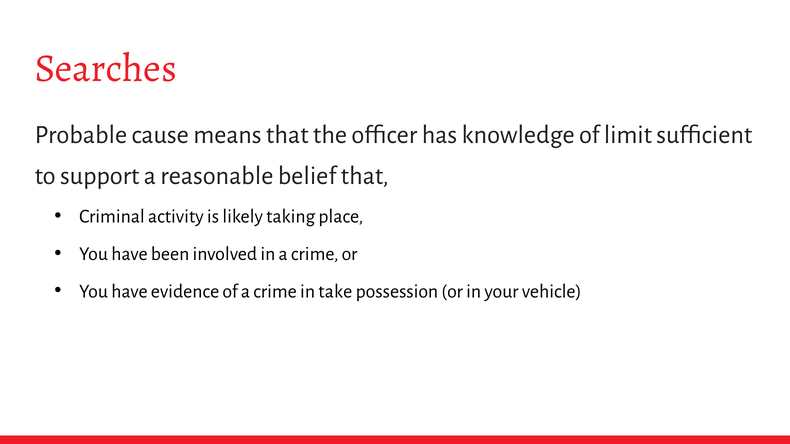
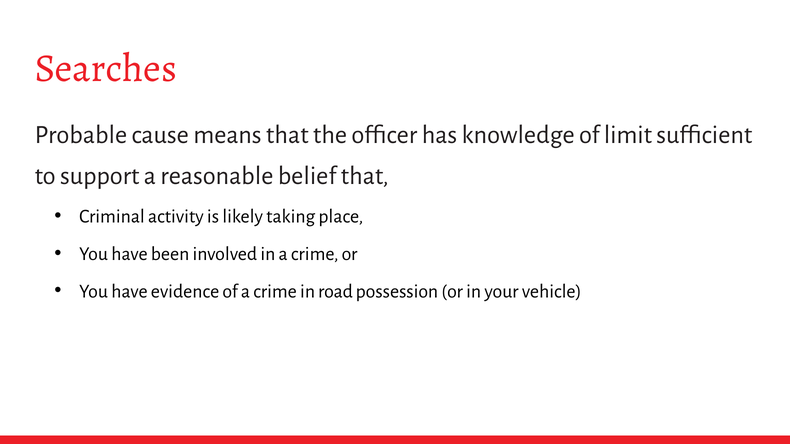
take: take -> road
